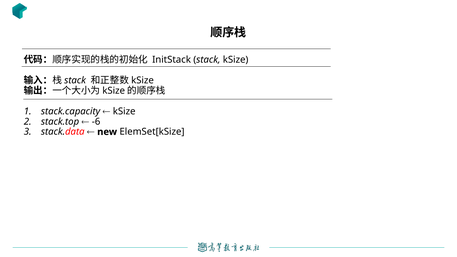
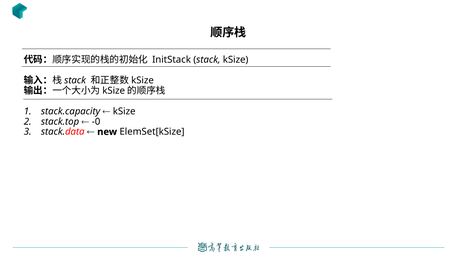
-6: -6 -> -0
